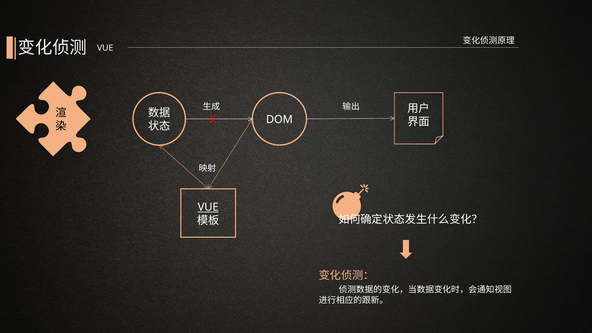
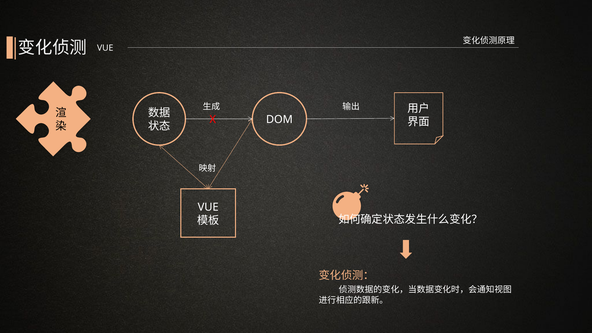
VUE at (208, 207) underline: present -> none
